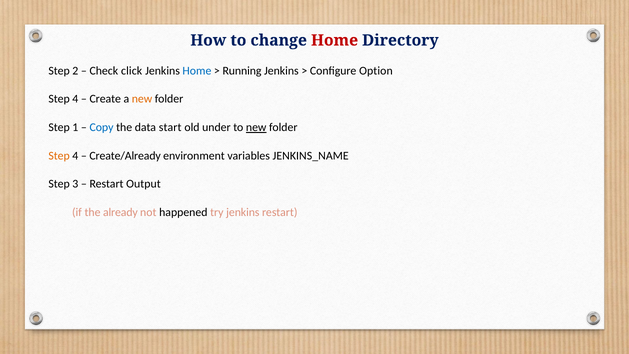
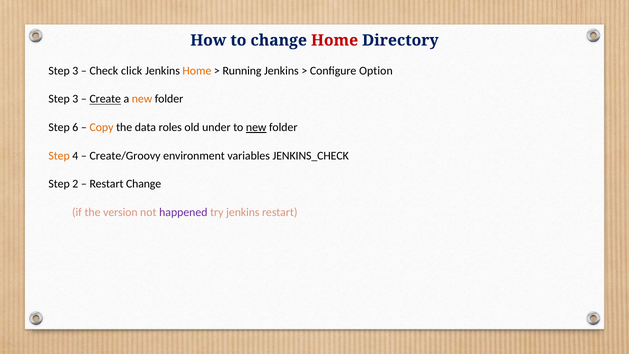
2 at (75, 71): 2 -> 3
Home at (197, 71) colour: blue -> orange
4 at (75, 99): 4 -> 3
Create underline: none -> present
1: 1 -> 6
Copy colour: blue -> orange
start: start -> roles
Create/Already: Create/Already -> Create/Groovy
JENKINS_NAME: JENKINS_NAME -> JENKINS_CHECK
3: 3 -> 2
Restart Output: Output -> Change
already: already -> version
happened colour: black -> purple
